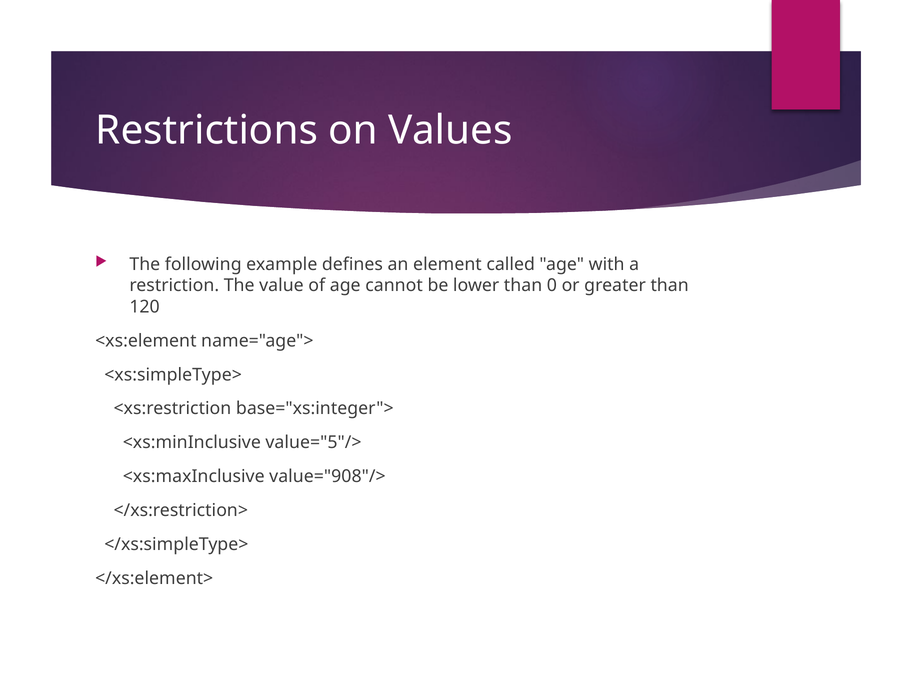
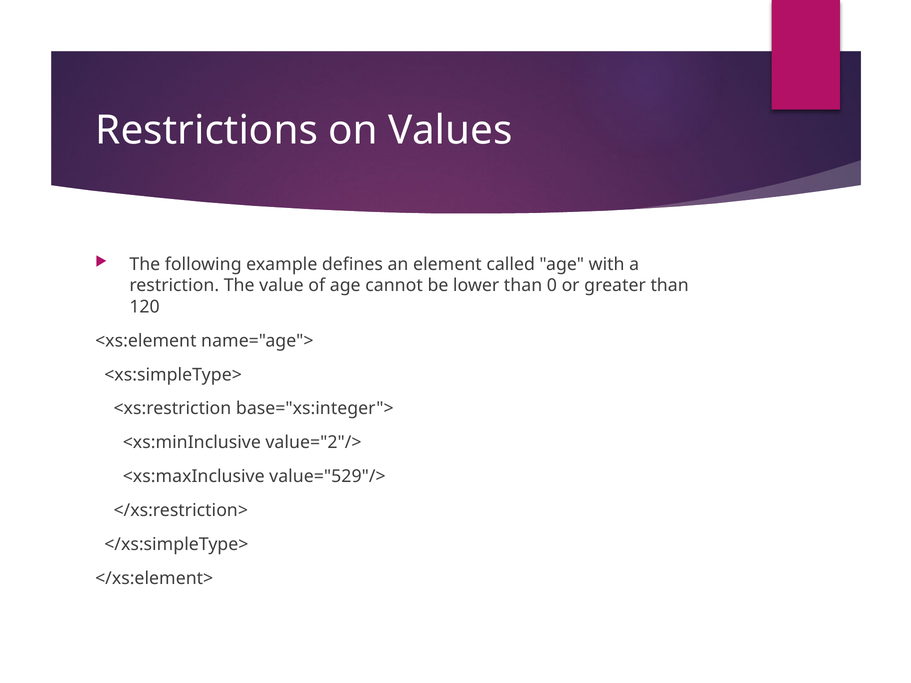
value="5"/>: value="5"/> -> value="2"/>
value="908"/>: value="908"/> -> value="529"/>
